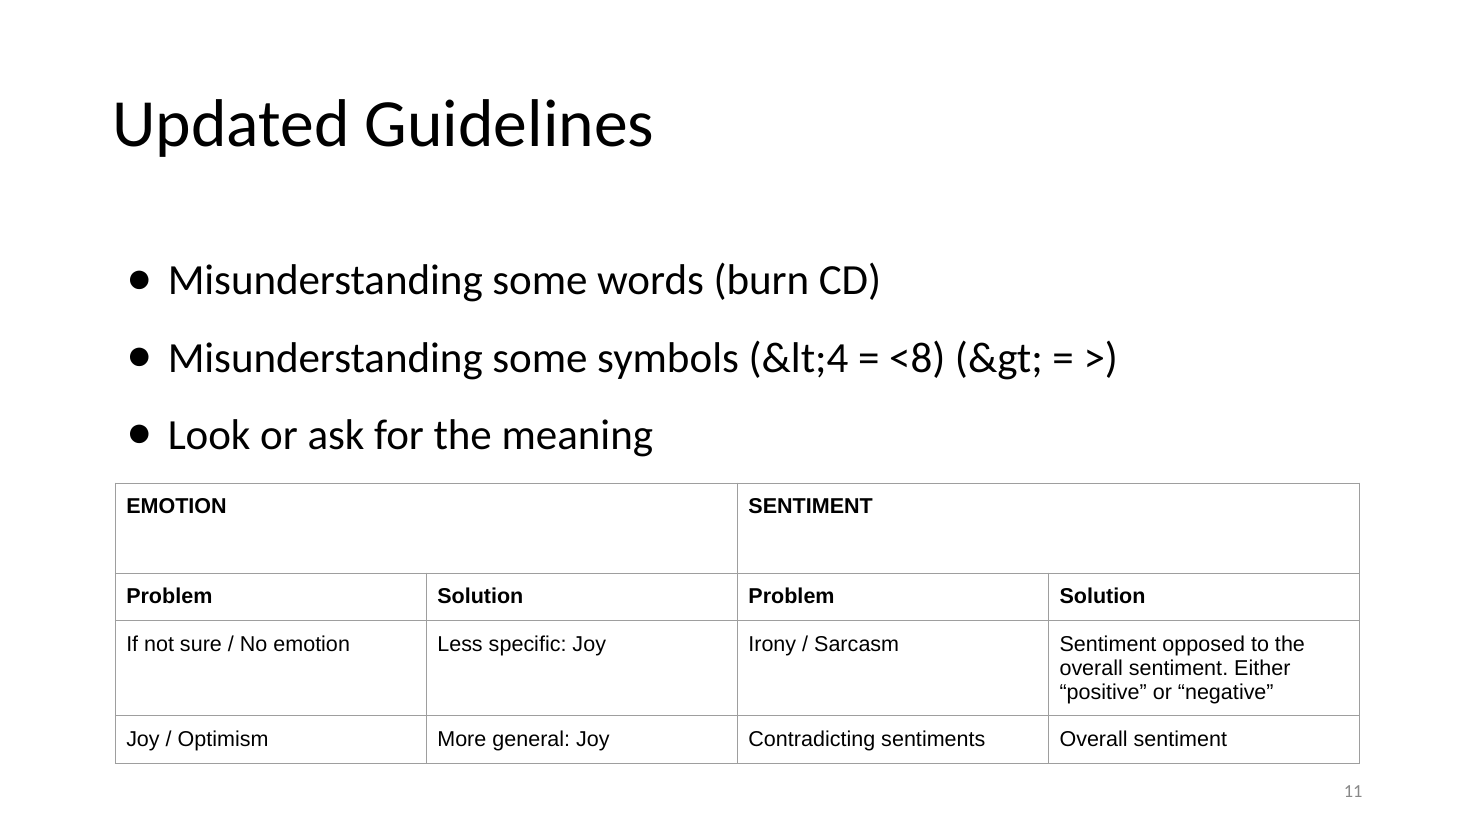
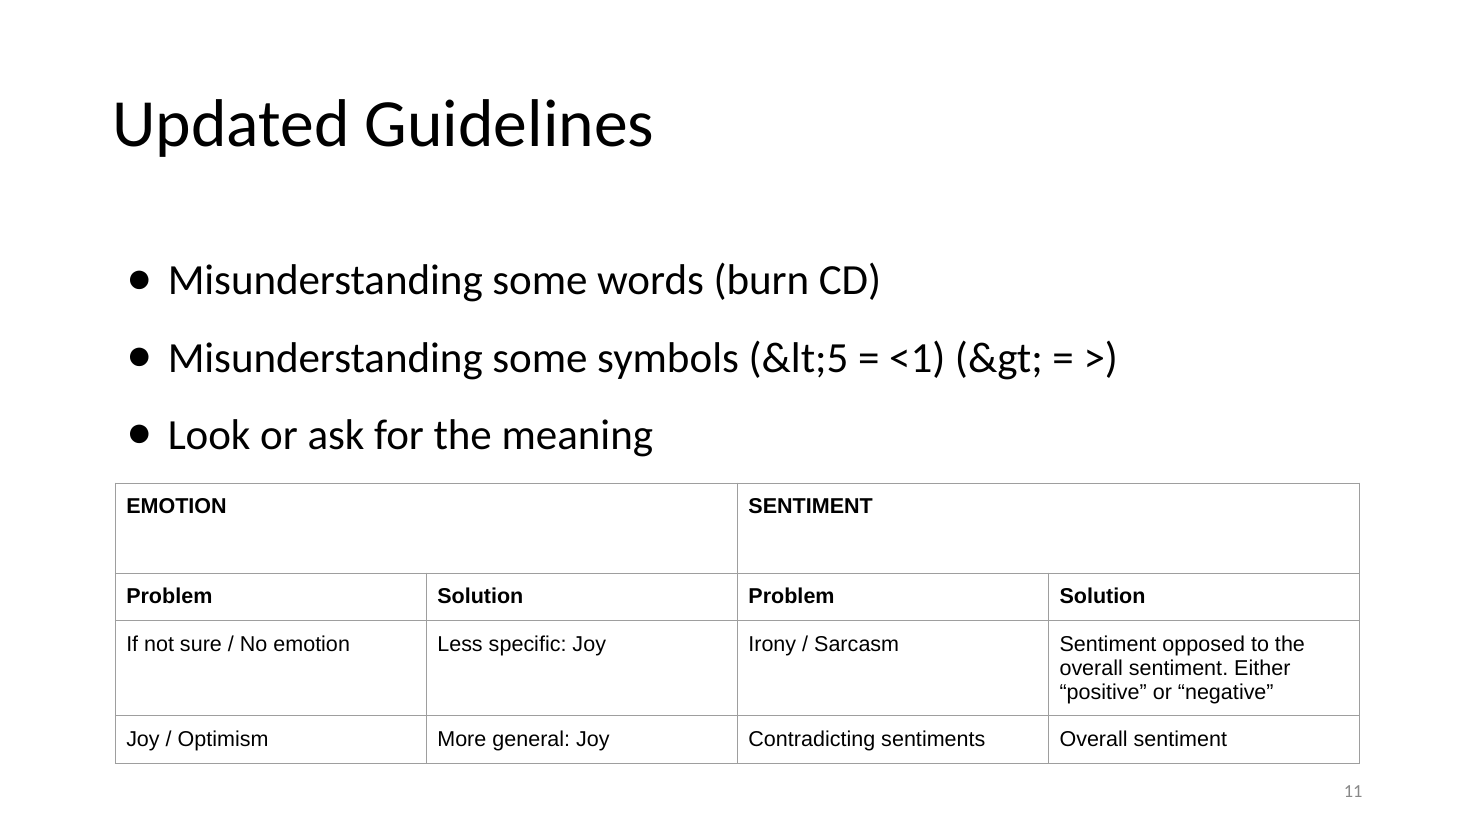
&lt;4: &lt;4 -> &lt;5
<8: <8 -> <1
